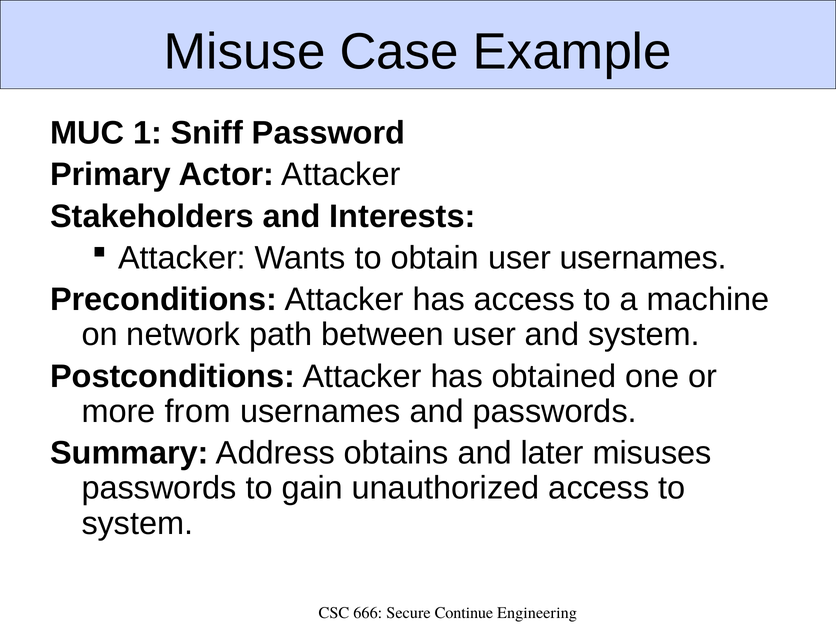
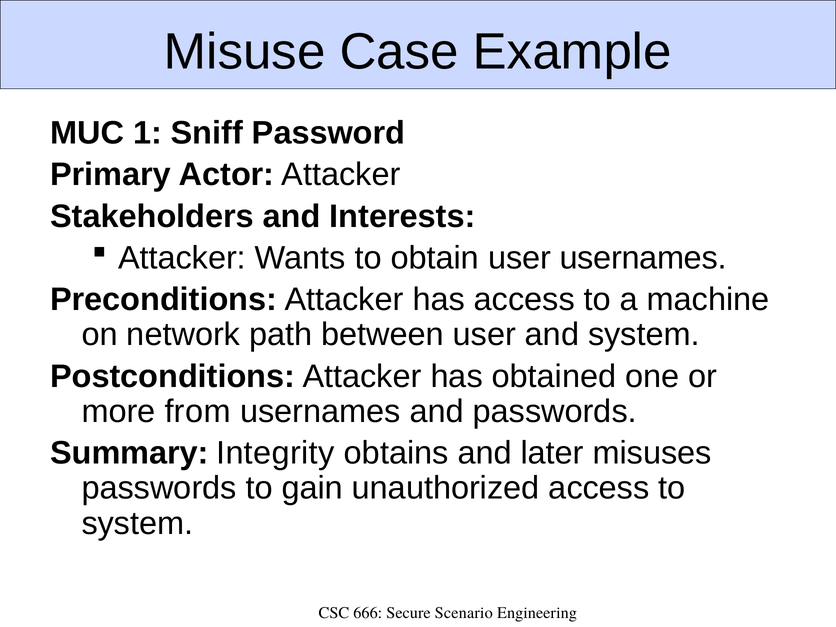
Address: Address -> Integrity
Continue: Continue -> Scenario
